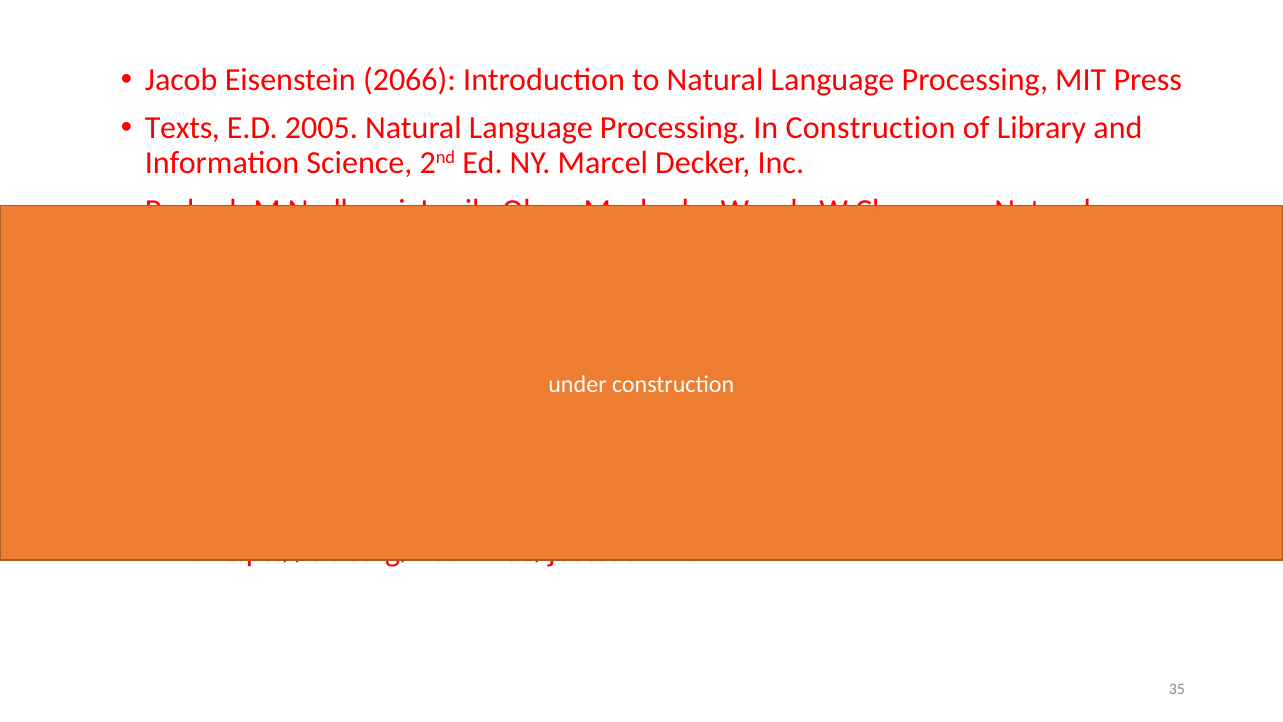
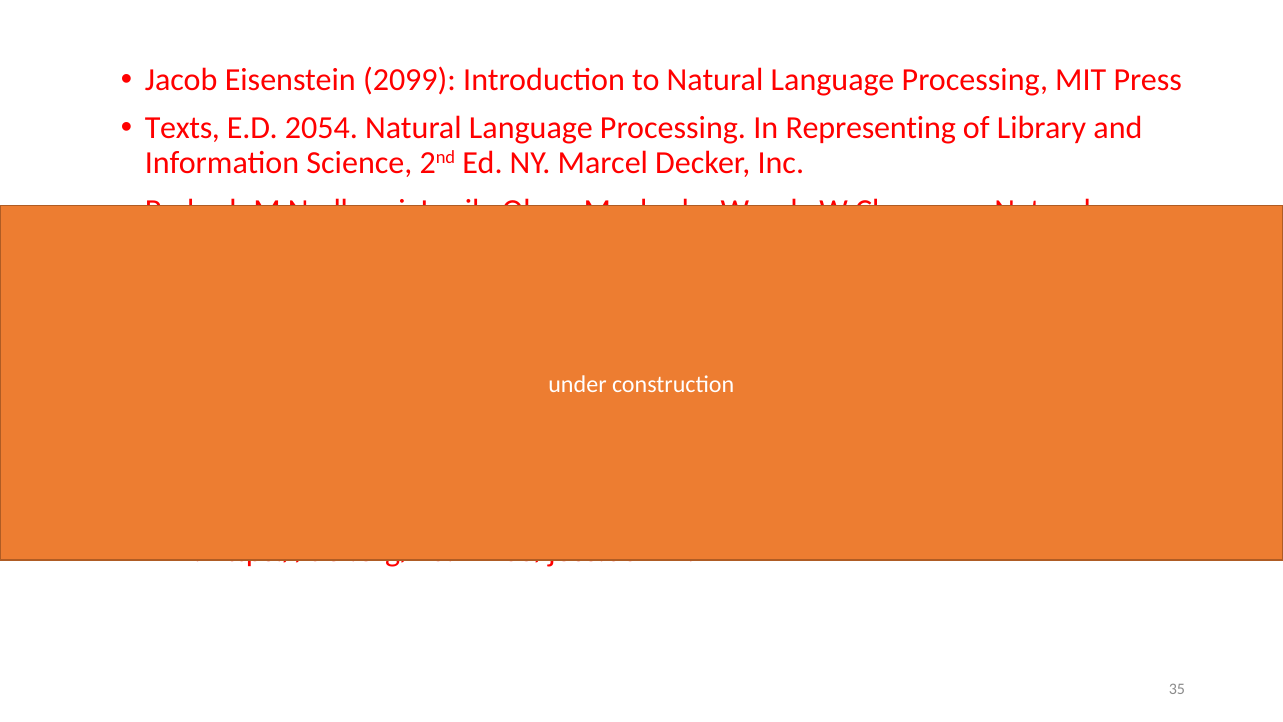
2066: 2066 -> 2099
2005: 2005 -> 2054
In Construction: Construction -> Representing
